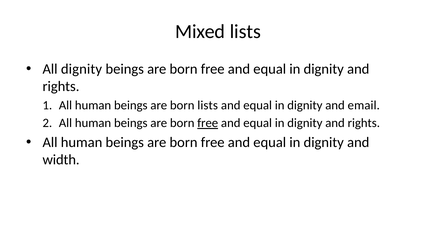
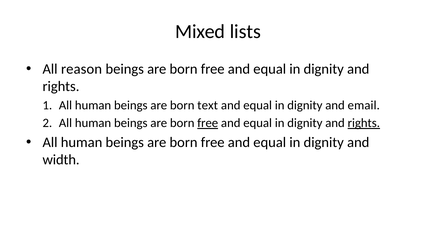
All dignity: dignity -> reason
born lists: lists -> text
rights at (364, 123) underline: none -> present
